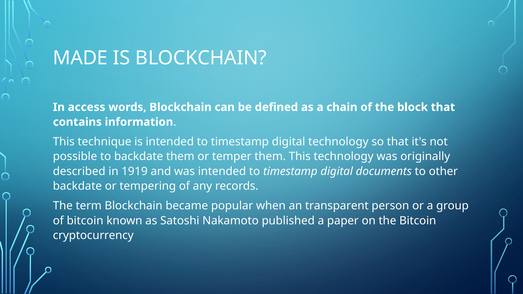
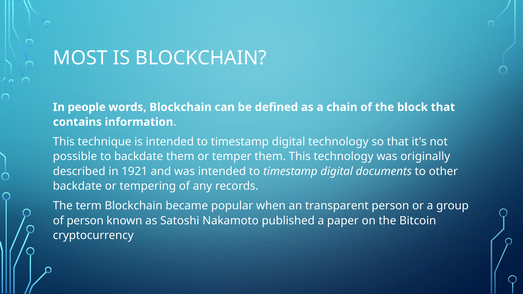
MADE: MADE -> MOST
access: access -> people
1919: 1919 -> 1921
of bitcoin: bitcoin -> person
